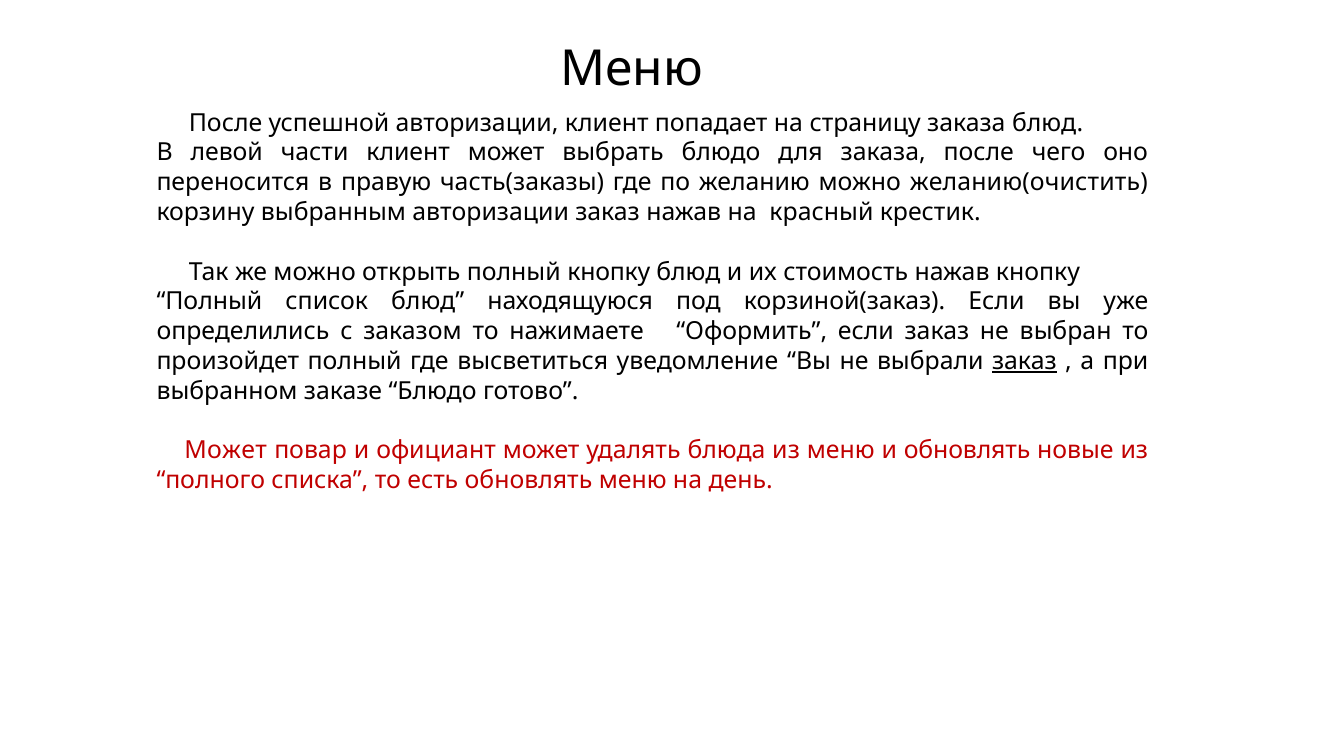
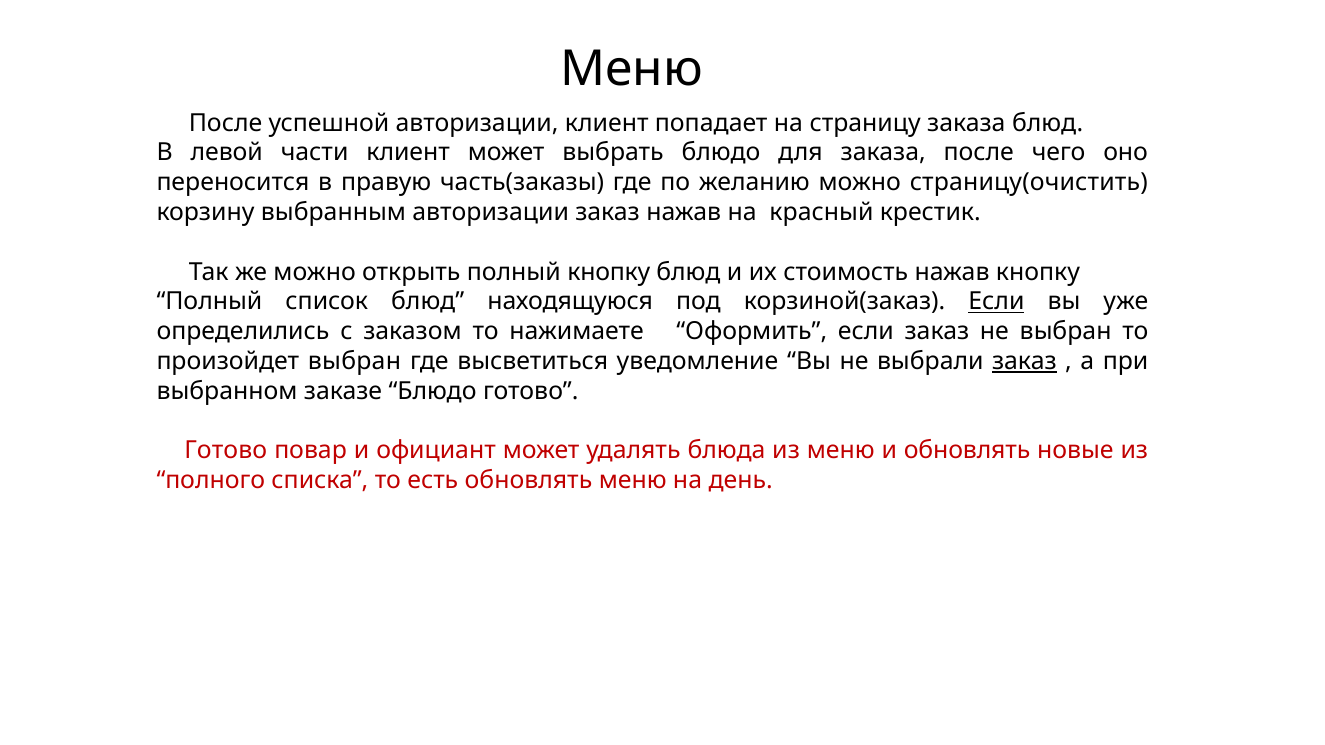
желанию(очистить: желанию(очистить -> страницу(очистить
Если at (996, 302) underline: none -> present
произойдет полный: полный -> выбран
Может at (226, 451): Может -> Готово
